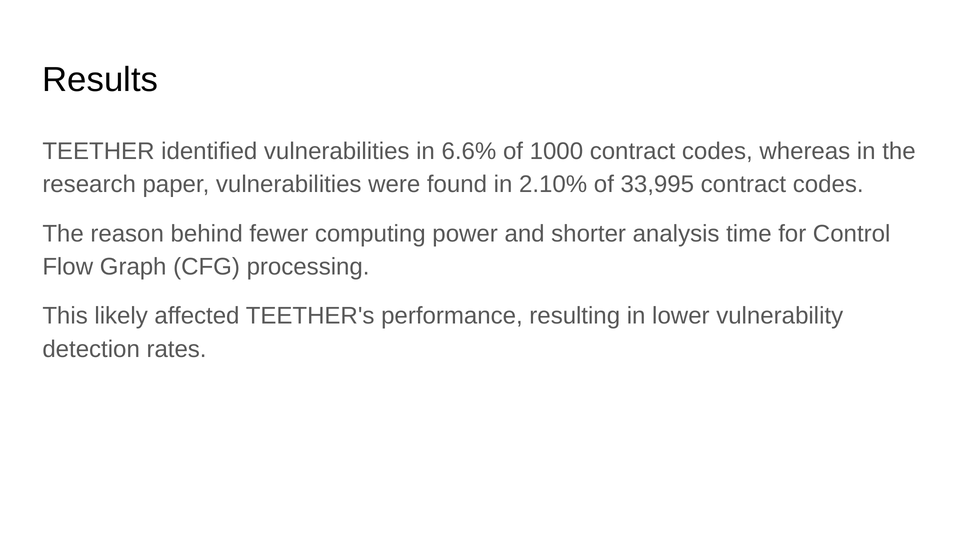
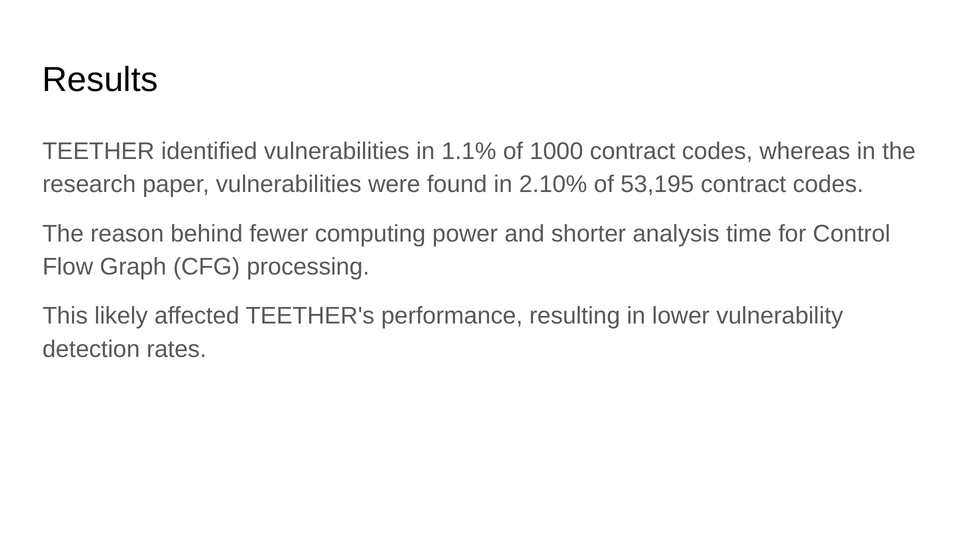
6.6%: 6.6% -> 1.1%
33,995: 33,995 -> 53,195
